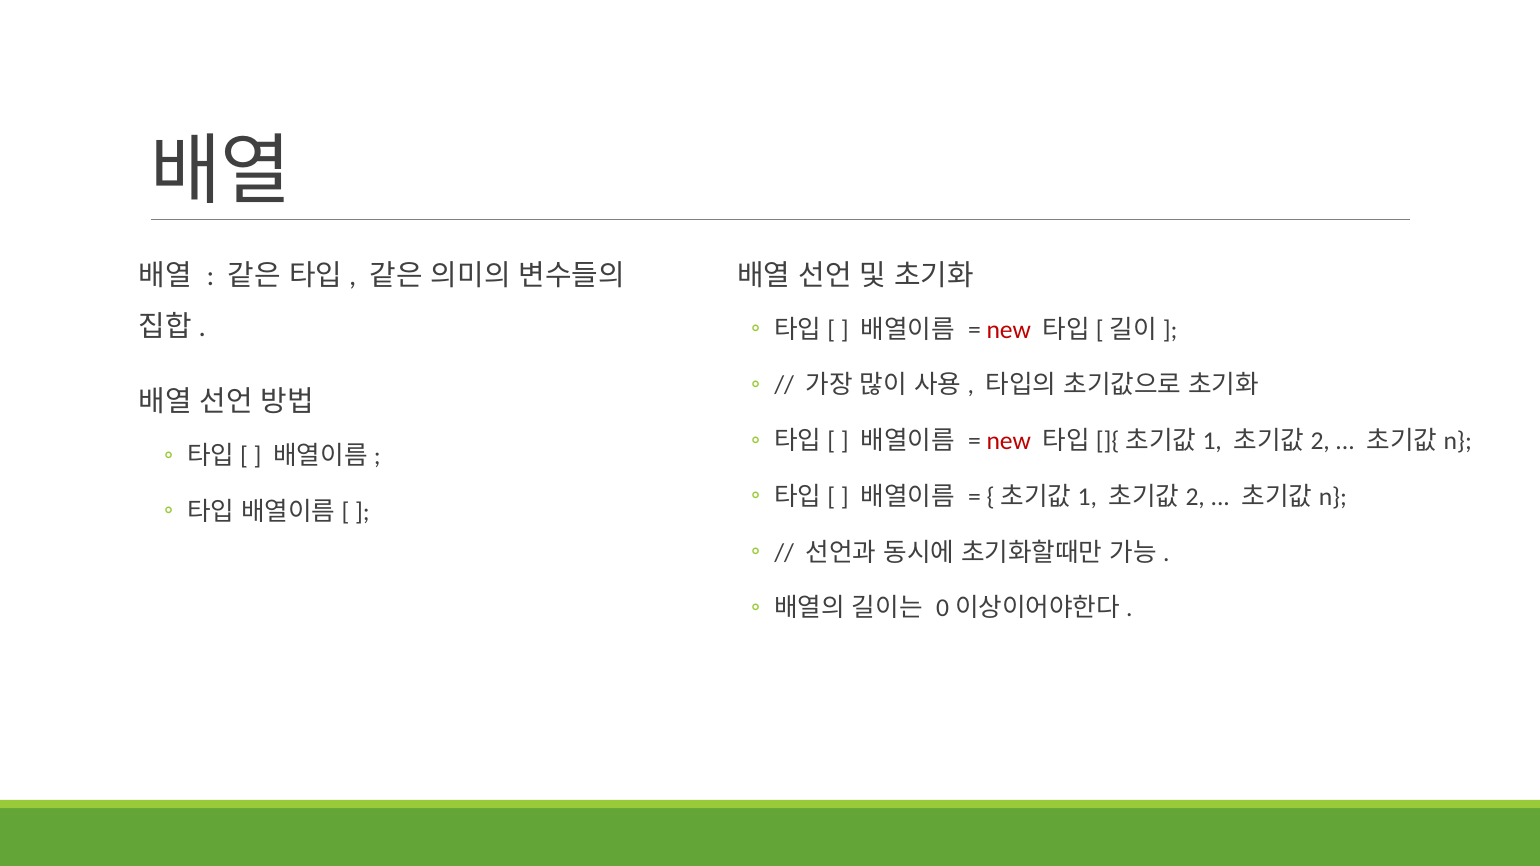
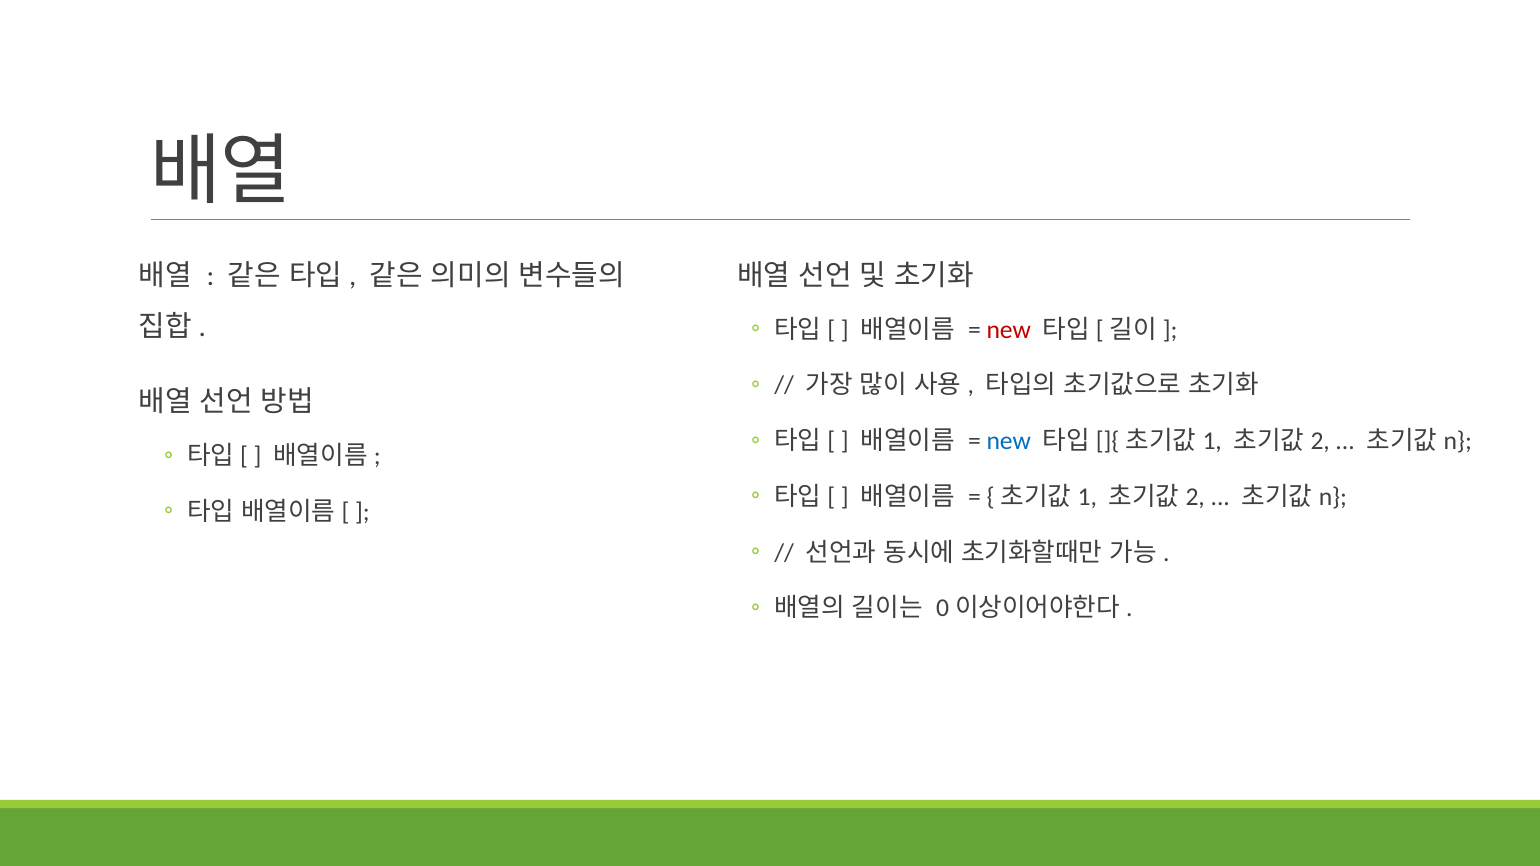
new at (1009, 441) colour: red -> blue
